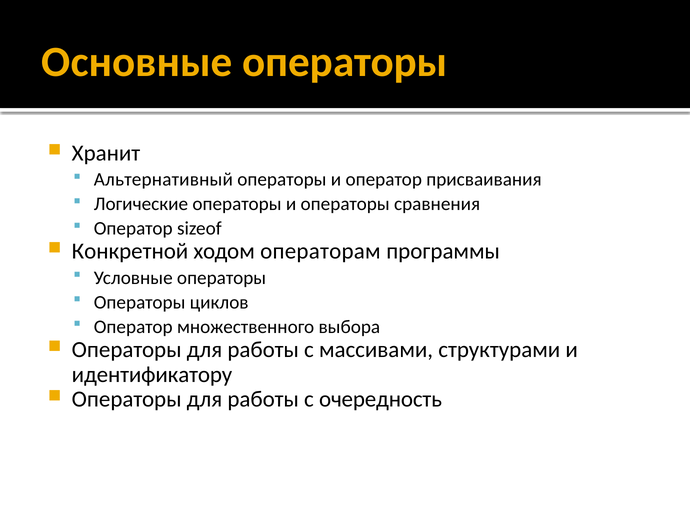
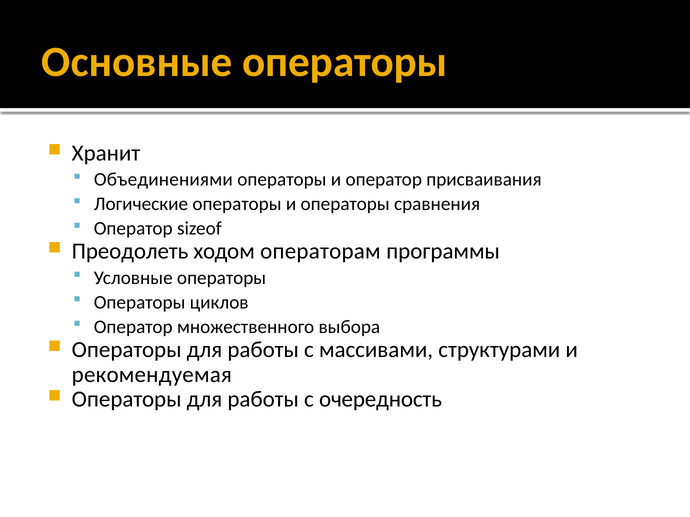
Альтернативный: Альтернативный -> Объединениями
Конкретной: Конкретной -> Преодолеть
идентификатору: идентификатору -> рекомендуемая
